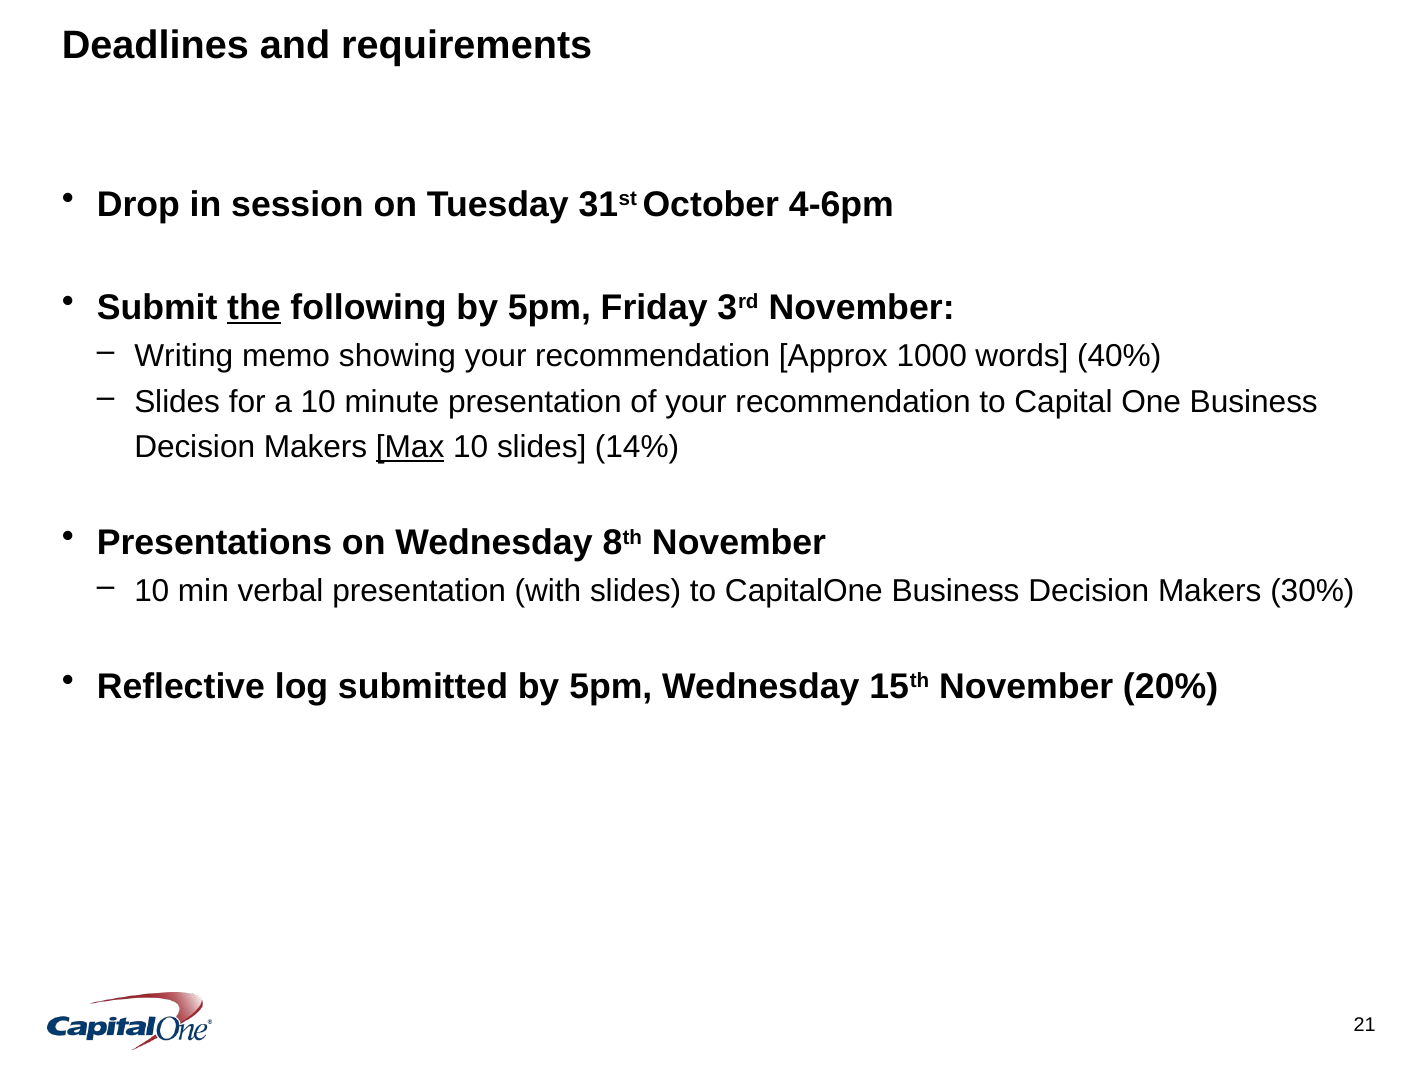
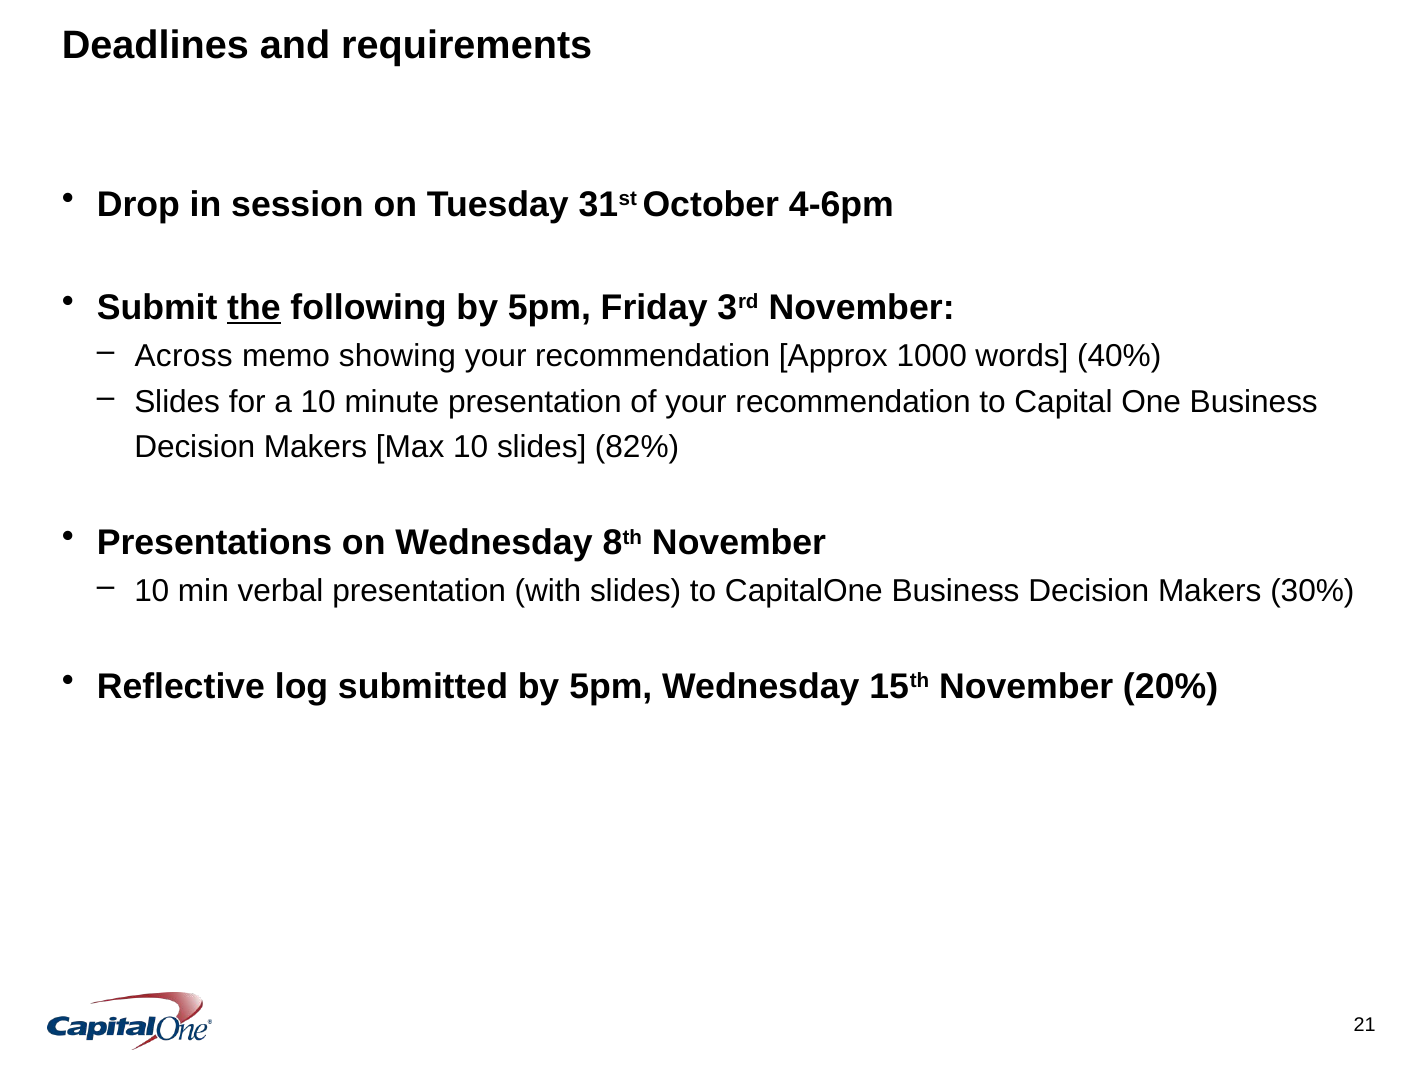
Writing: Writing -> Across
Max underline: present -> none
14%: 14% -> 82%
